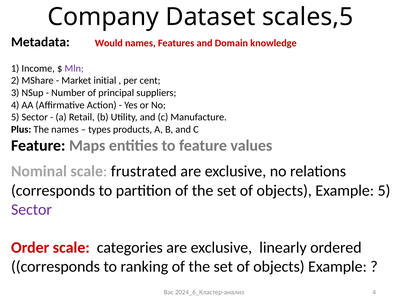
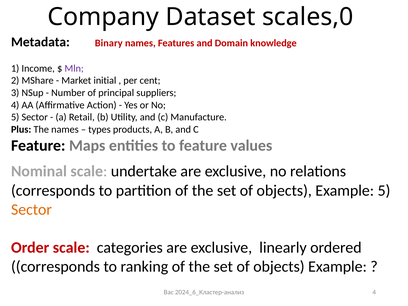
scales,5: scales,5 -> scales,0
Would: Would -> Binary
frustrated: frustrated -> undertake
Sector at (31, 209) colour: purple -> orange
